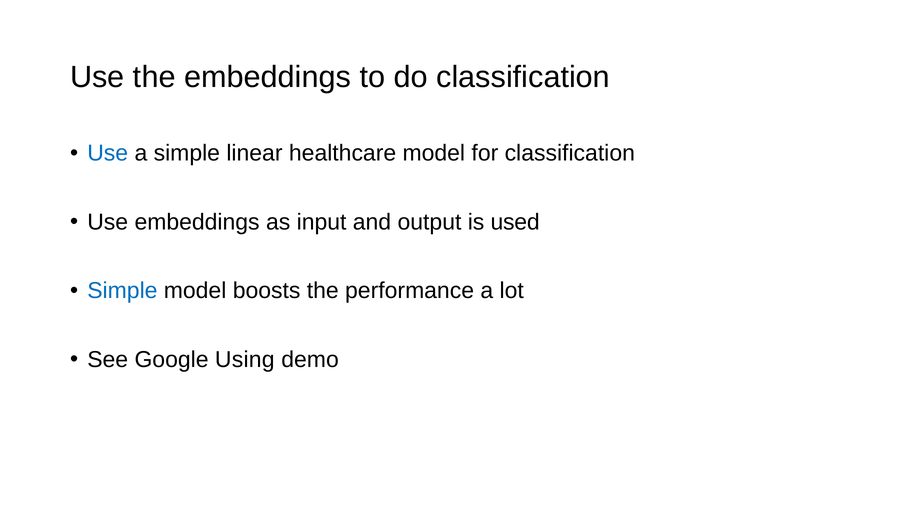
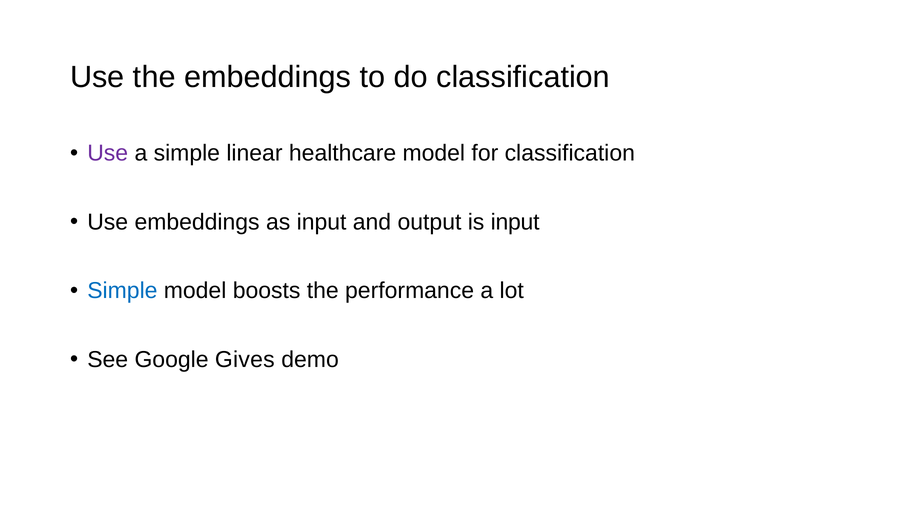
Use at (108, 153) colour: blue -> purple
is used: used -> input
Using: Using -> Gives
